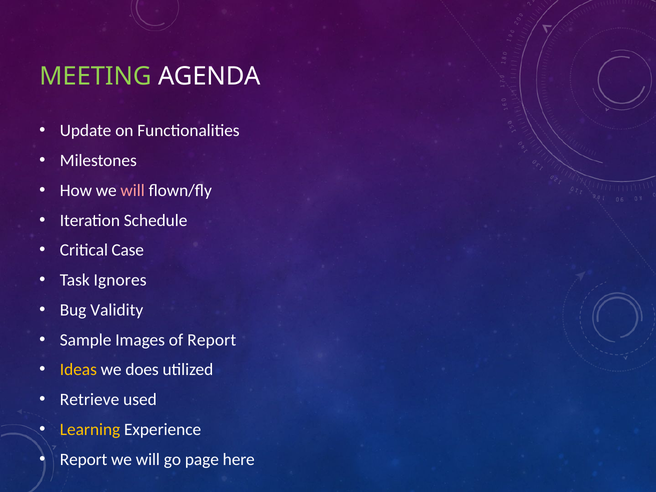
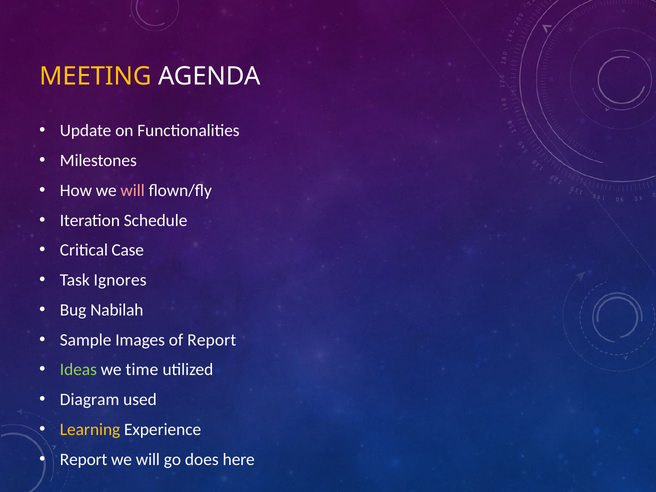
MEETING colour: light green -> yellow
Validity: Validity -> Nabilah
Ideas colour: yellow -> light green
does: does -> time
Retrieve: Retrieve -> Diagram
page: page -> does
